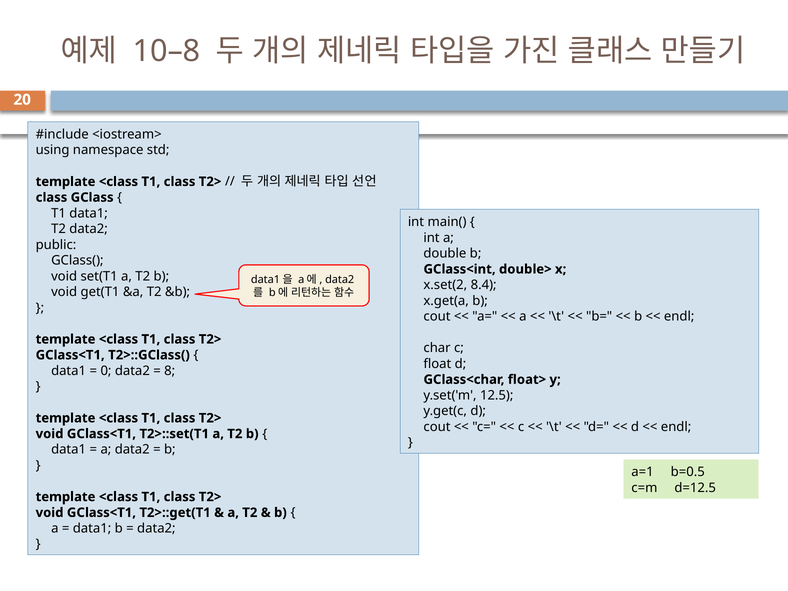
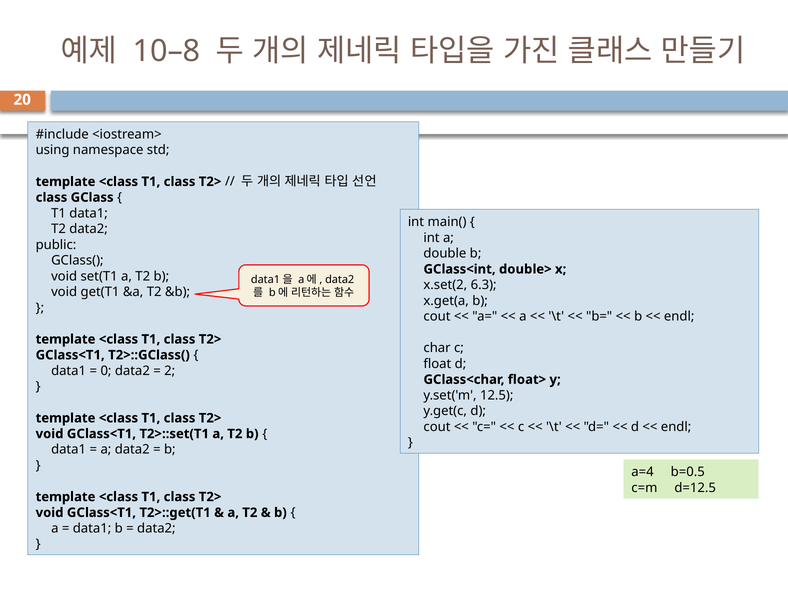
8.4: 8.4 -> 6.3
8: 8 -> 2
a=1: a=1 -> a=4
